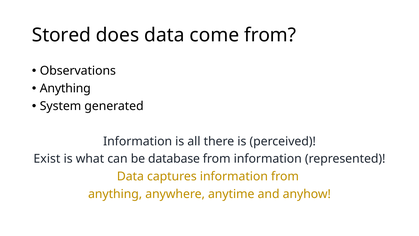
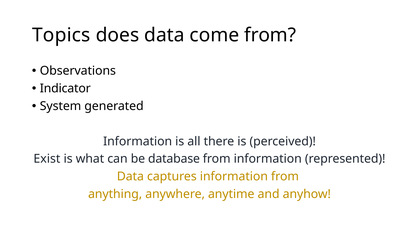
Stored: Stored -> Topics
Anything at (65, 88): Anything -> Indicator
